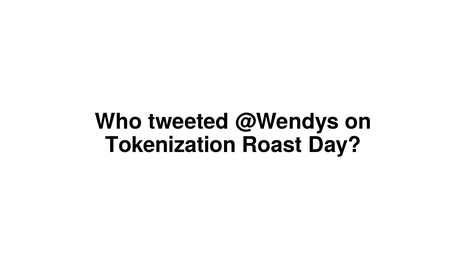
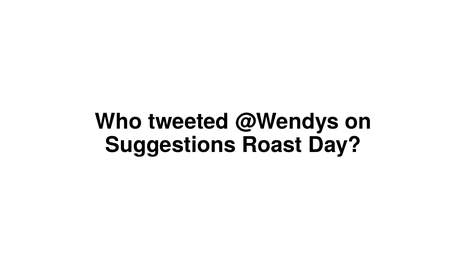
Tokenization: Tokenization -> Suggestions
